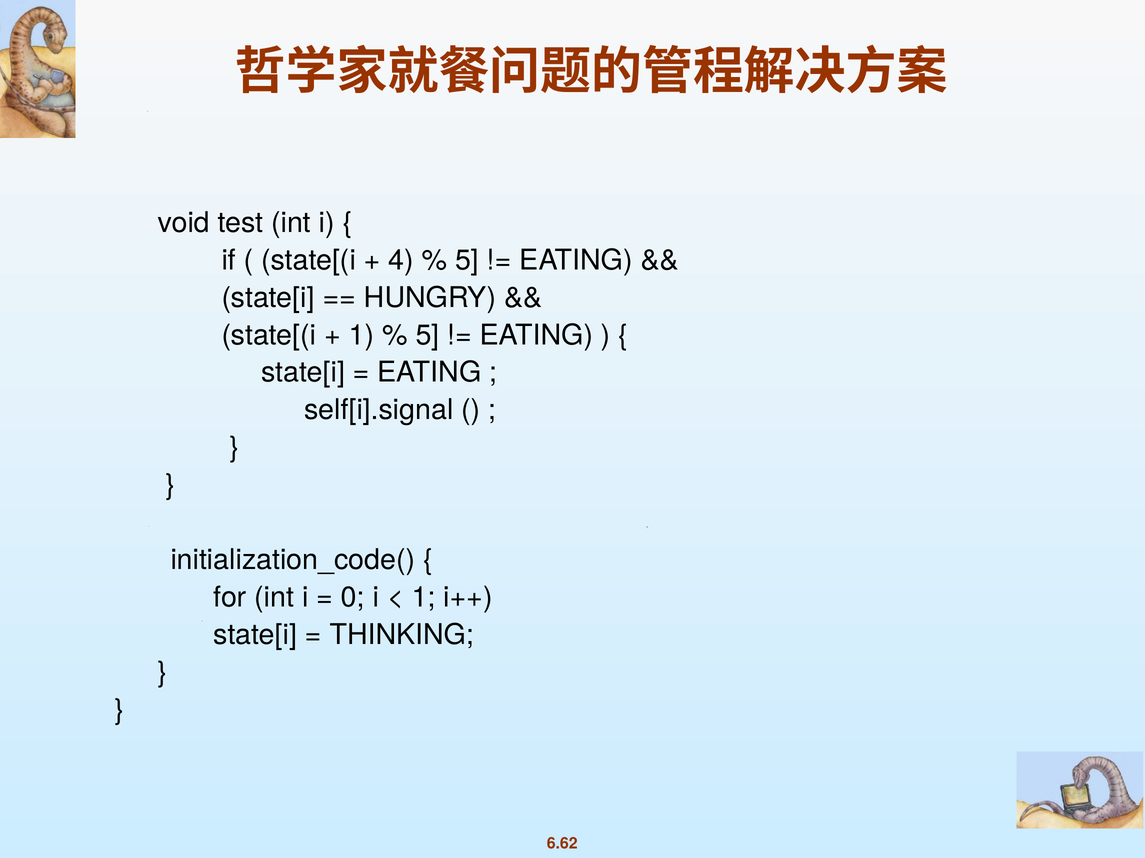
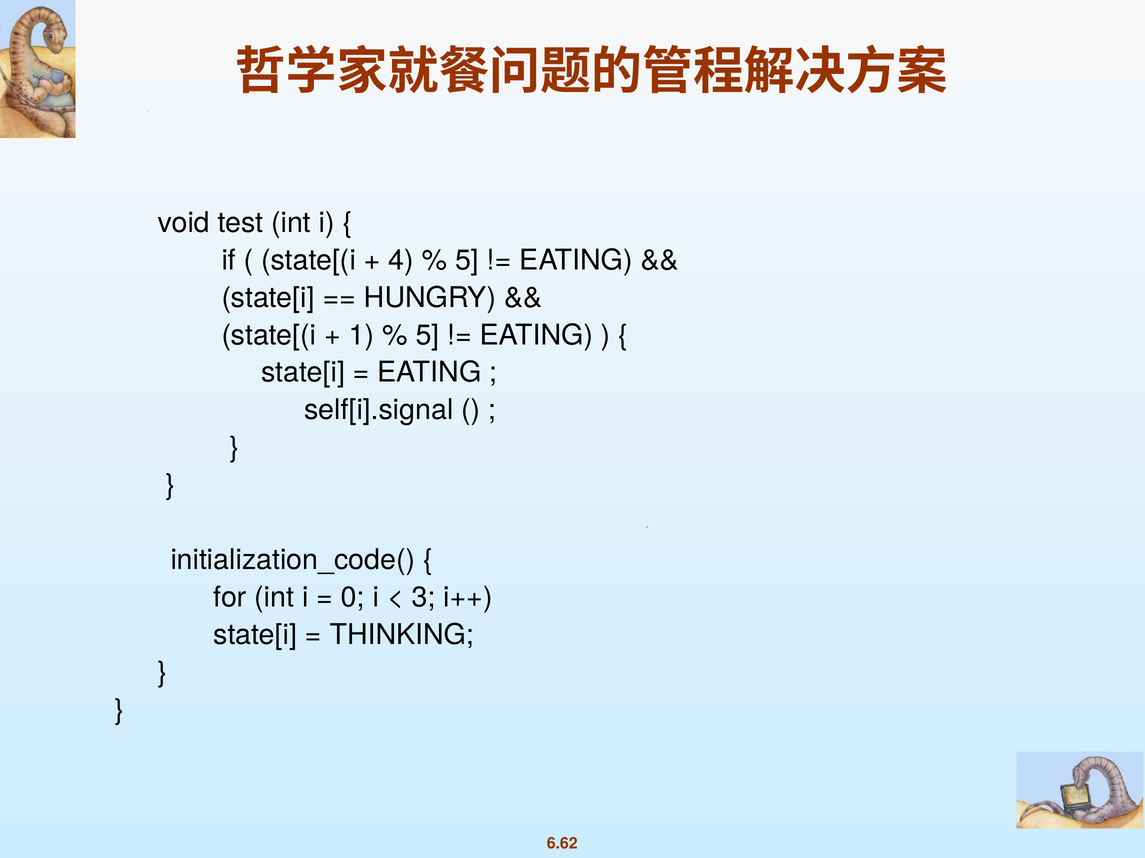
1 at (424, 598): 1 -> 3
